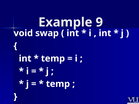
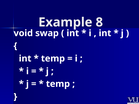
9: 9 -> 8
